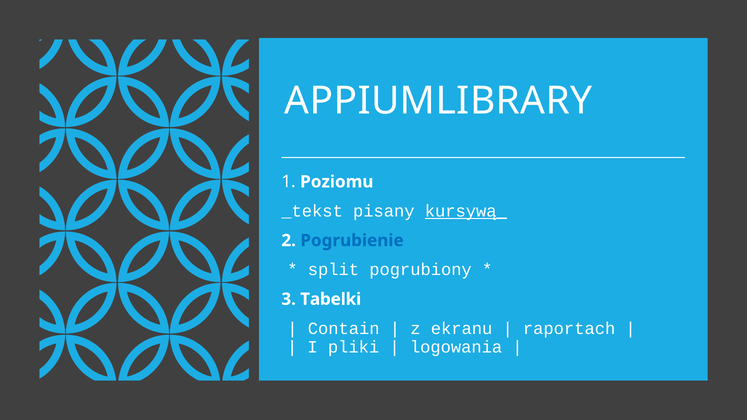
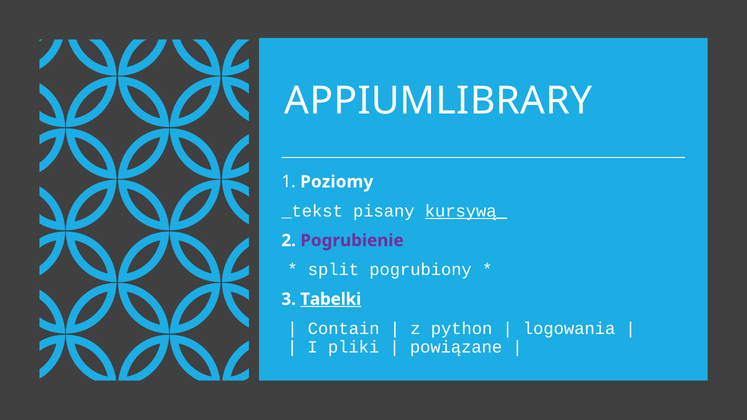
Poziomu: Poziomu -> Poziomy
Pogrubienie colour: blue -> purple
Tabelki underline: none -> present
ekranu: ekranu -> python
raportach: raportach -> logowania
logowania: logowania -> powiązane
